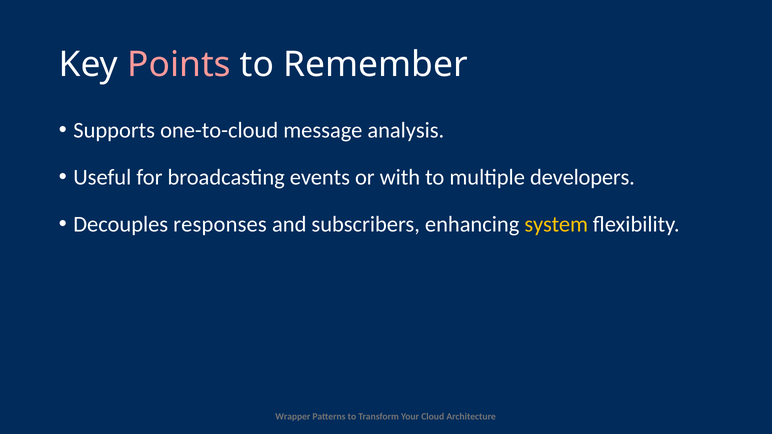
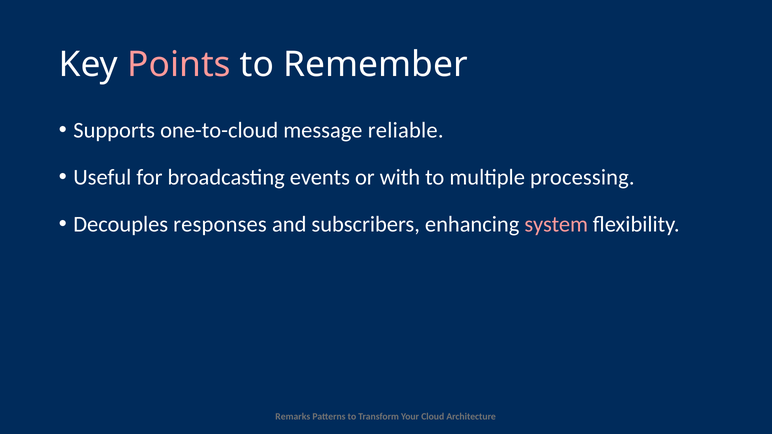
analysis: analysis -> reliable
developers: developers -> processing
system colour: yellow -> pink
Wrapper: Wrapper -> Remarks
